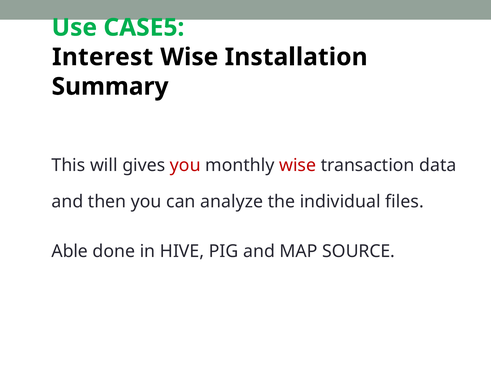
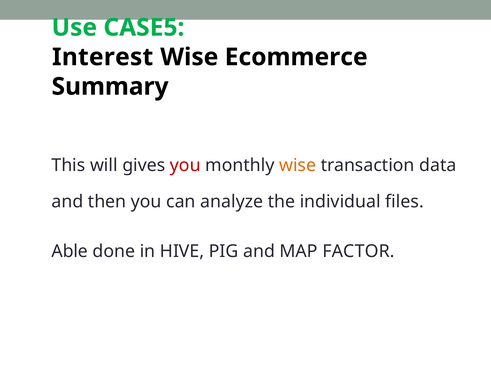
Installation: Installation -> Ecommerce
wise at (298, 165) colour: red -> orange
SOURCE: SOURCE -> FACTOR
